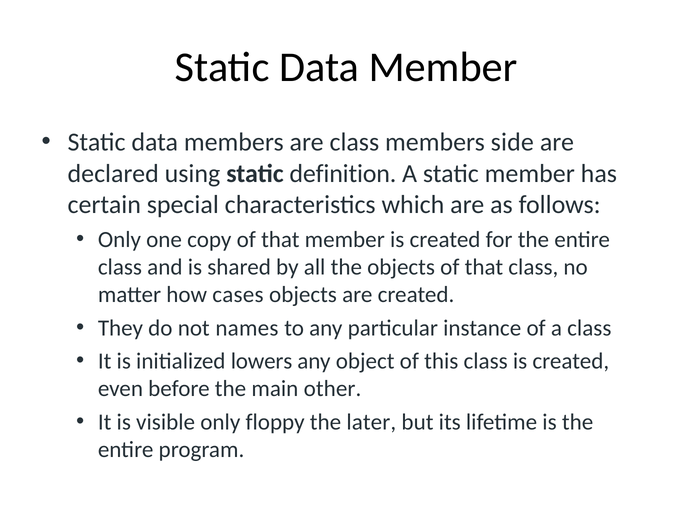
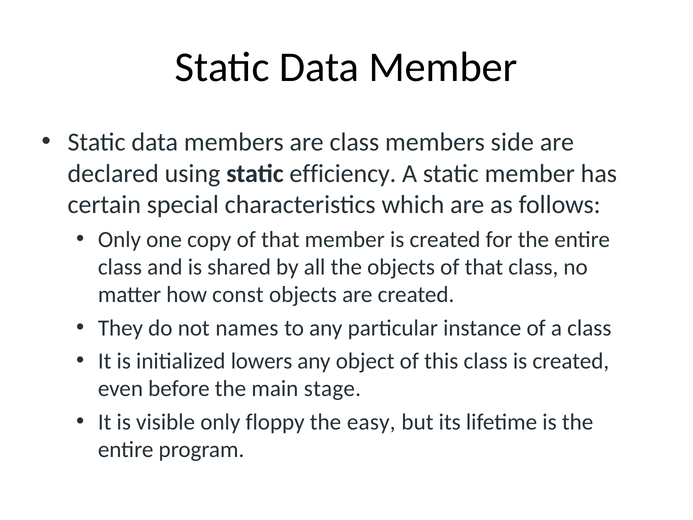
definition: definition -> efficiency
cases: cases -> const
other: other -> stage
later: later -> easy
